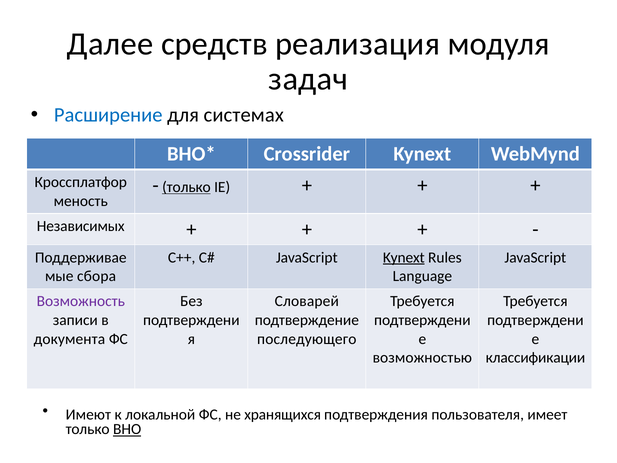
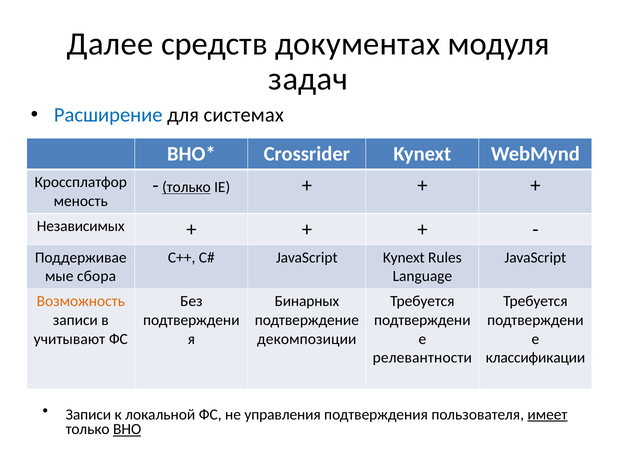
реализация: реализация -> документах
Kynext at (404, 257) underline: present -> none
Возможность colour: purple -> orange
Словарей: Словарей -> Бинарных
документа: документа -> учитывают
последующего: последующего -> декомпозиции
возможностью: возможностью -> релевантности
Имеют at (88, 414): Имеют -> Записи
хранящихся: хранящихся -> управления
имеет underline: none -> present
